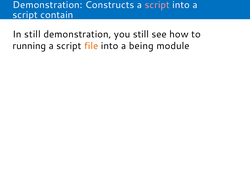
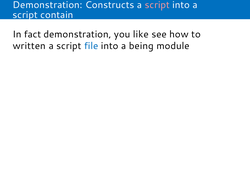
In still: still -> fact
you still: still -> like
running: running -> written
file colour: orange -> blue
